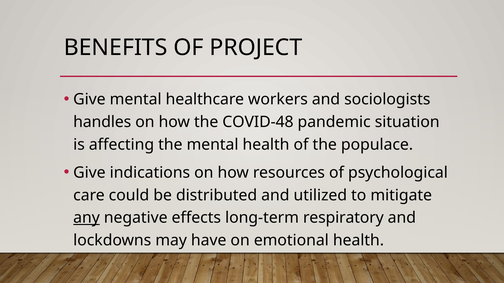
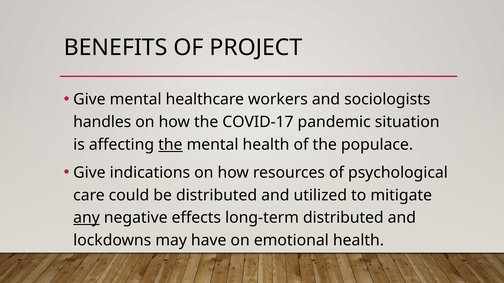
COVID-48: COVID-48 -> COVID-17
the at (170, 145) underline: none -> present
long-term respiratory: respiratory -> distributed
